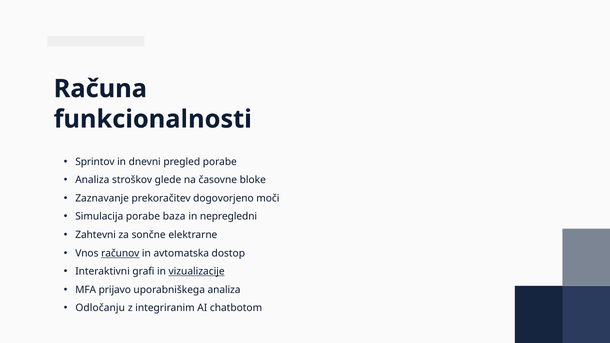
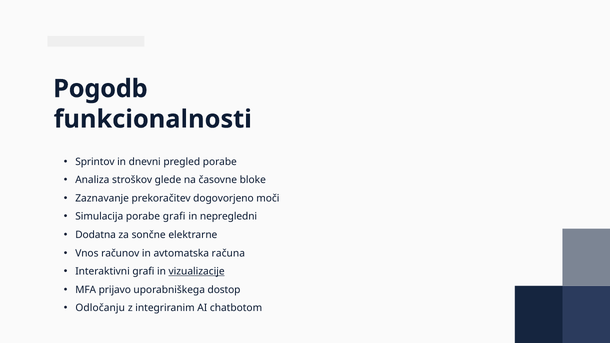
Računa: Računa -> Pogodb
porabe baza: baza -> grafi
Zahtevni: Zahtevni -> Dodatna
računov underline: present -> none
dostop: dostop -> računa
uporabniškega analiza: analiza -> dostop
